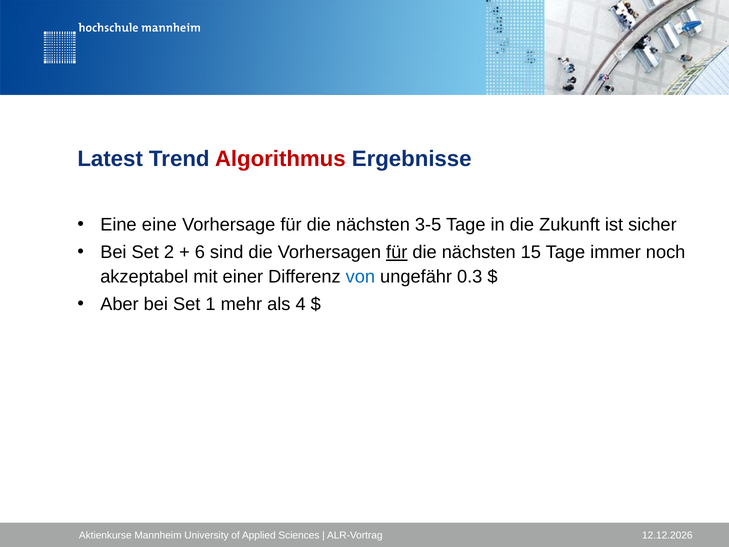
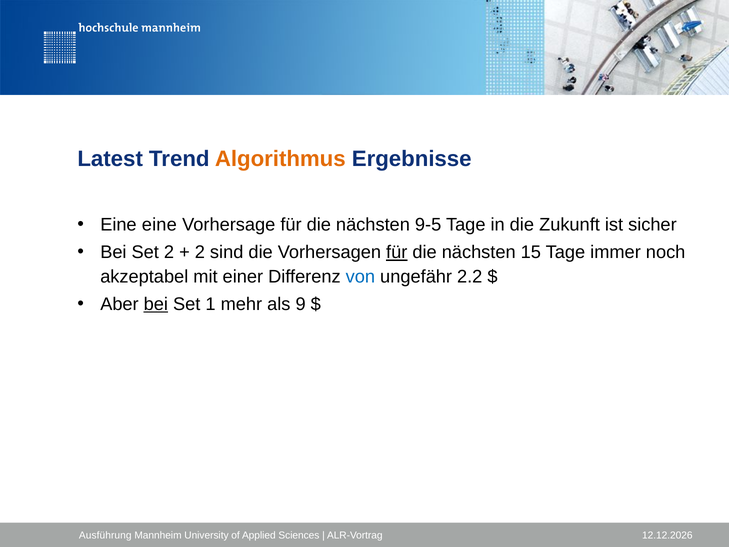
Algorithmus colour: red -> orange
3-5: 3-5 -> 9-5
6 at (200, 252): 6 -> 2
0.3: 0.3 -> 2.2
bei at (156, 304) underline: none -> present
4: 4 -> 9
Aktienkurse: Aktienkurse -> Ausführung
